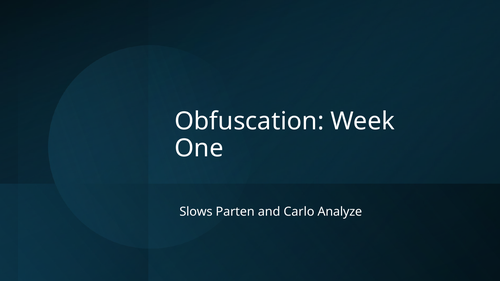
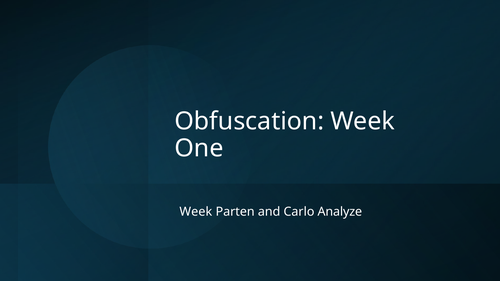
Slows at (196, 212): Slows -> Week
